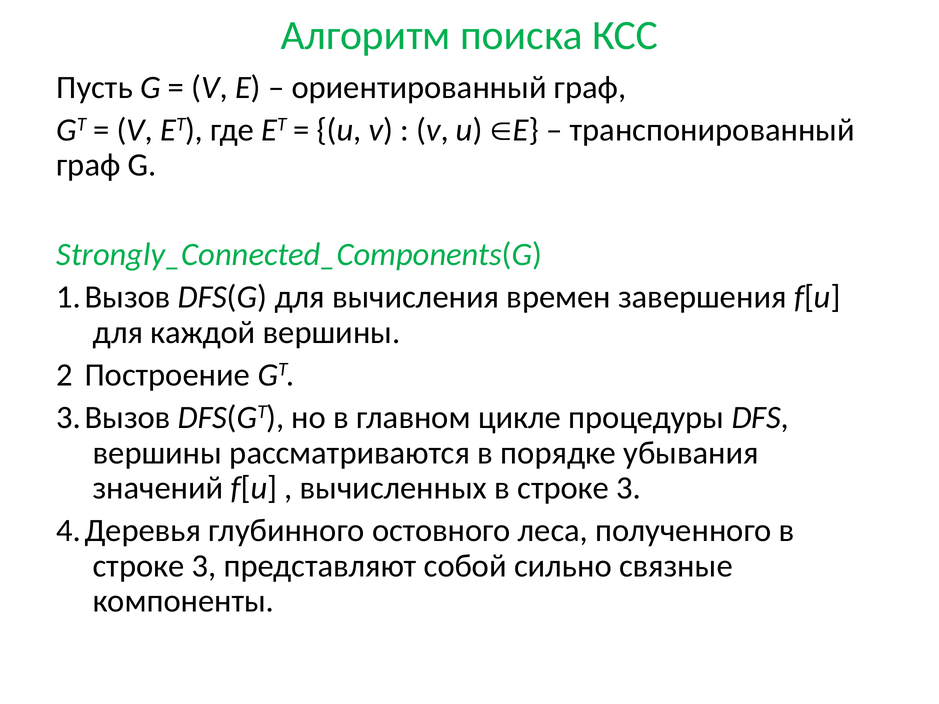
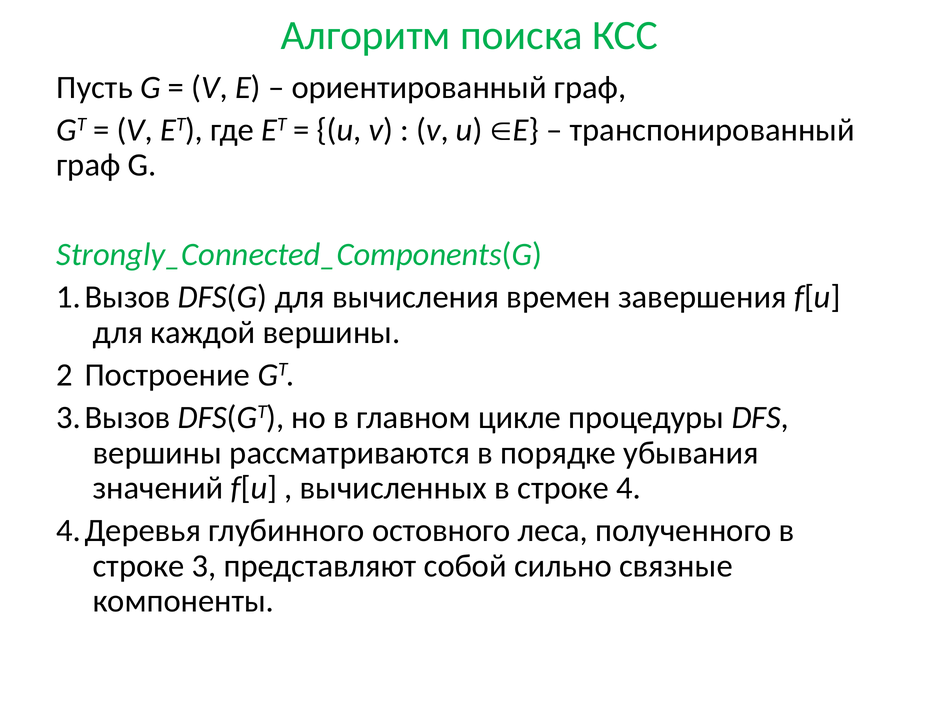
вычисленных в строке 3: 3 -> 4
